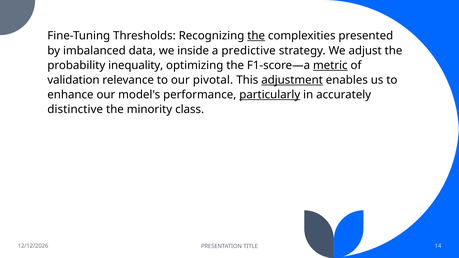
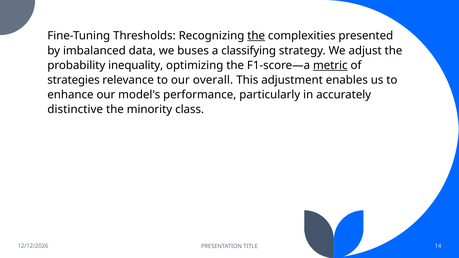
inside: inside -> buses
predictive: predictive -> classifying
validation: validation -> strategies
pivotal: pivotal -> overall
adjustment underline: present -> none
particularly underline: present -> none
